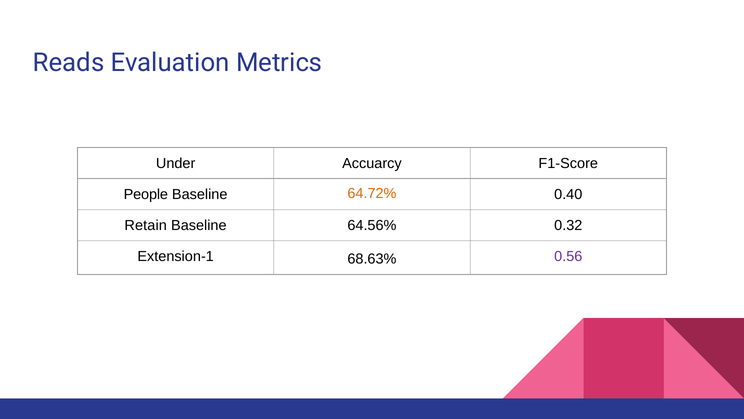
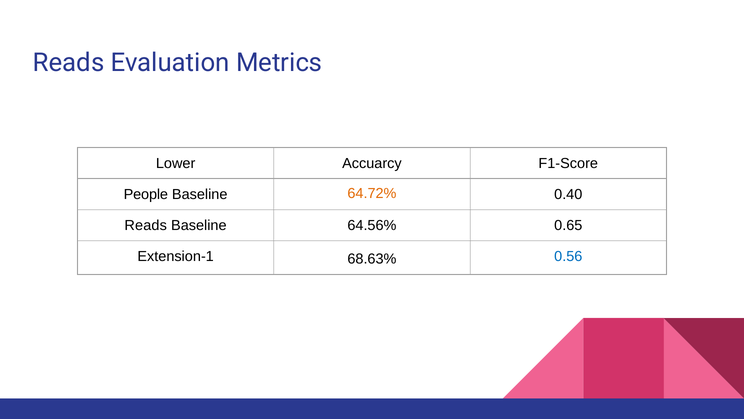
Under: Under -> Lower
Retain at (146, 225): Retain -> Reads
0.32: 0.32 -> 0.65
0.56 colour: purple -> blue
